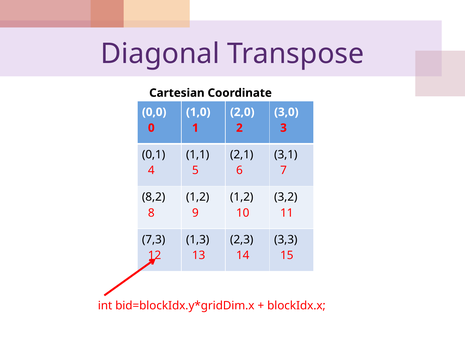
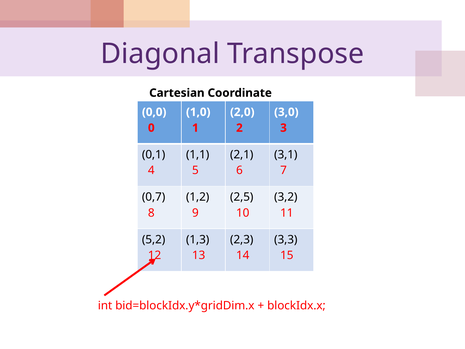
8,2: 8,2 -> 0,7
1,2 at (242, 197): 1,2 -> 2,5
7,3: 7,3 -> 5,2
